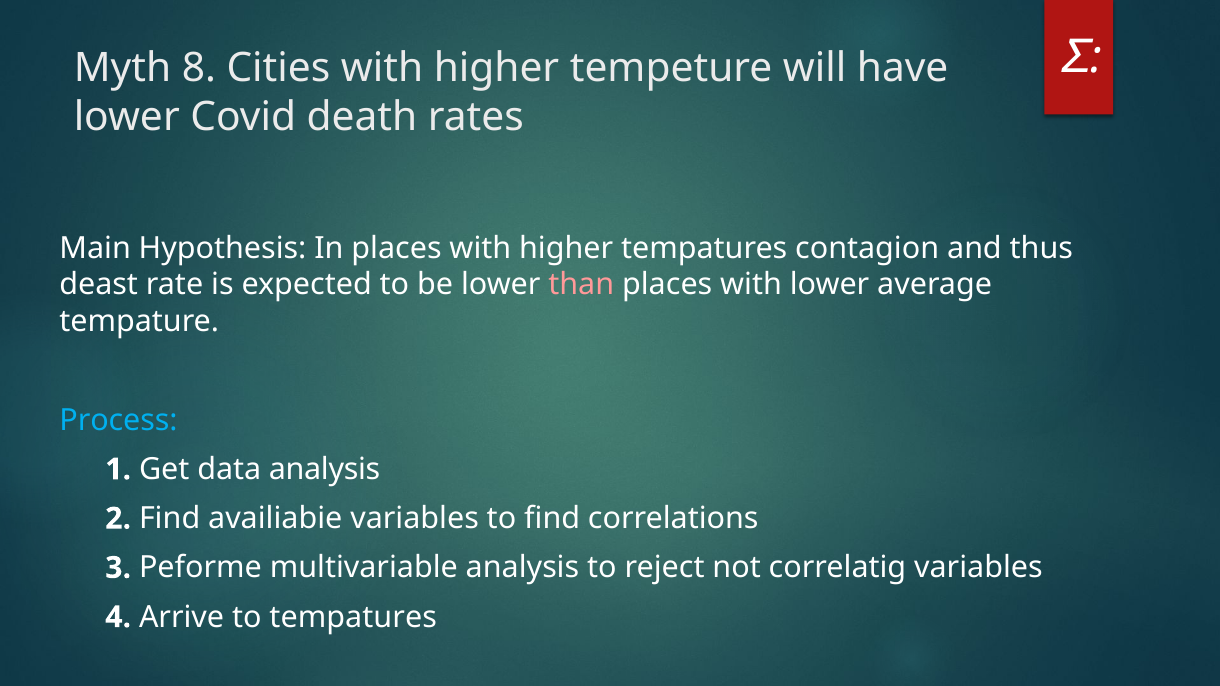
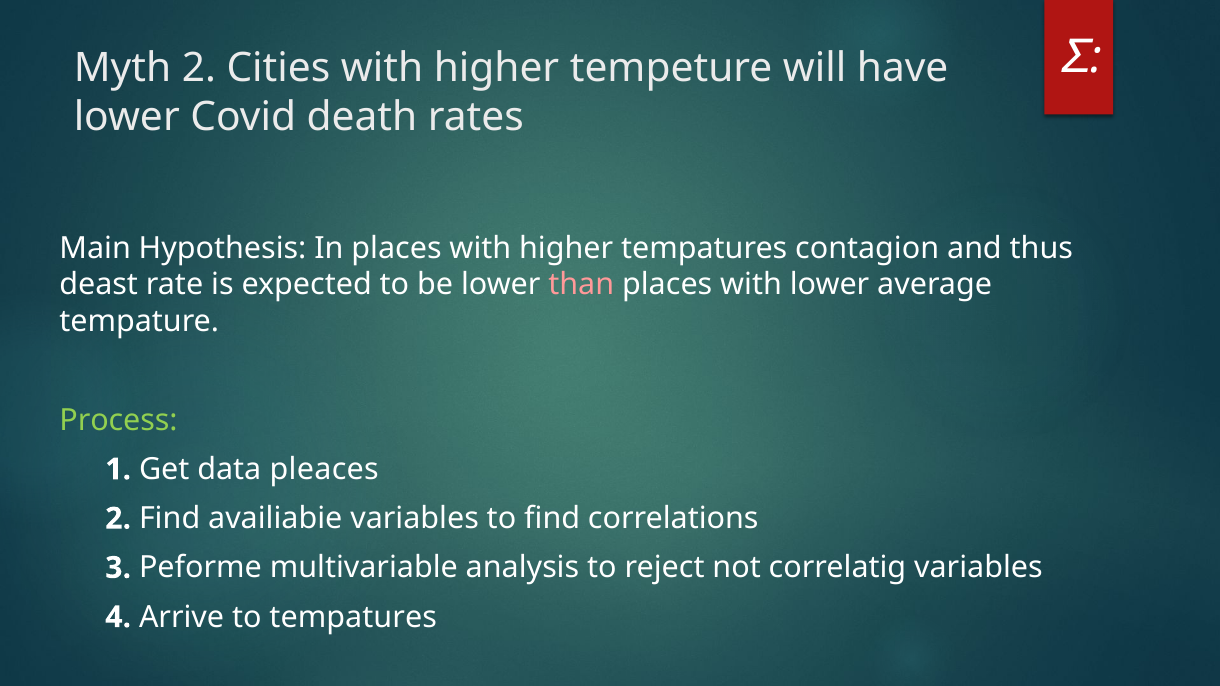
Myth 8: 8 -> 2
Process colour: light blue -> light green
data analysis: analysis -> pleaces
